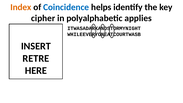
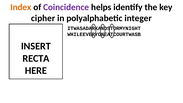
Coincidence colour: blue -> purple
applies: applies -> integer
RETRE: RETRE -> RECTA
